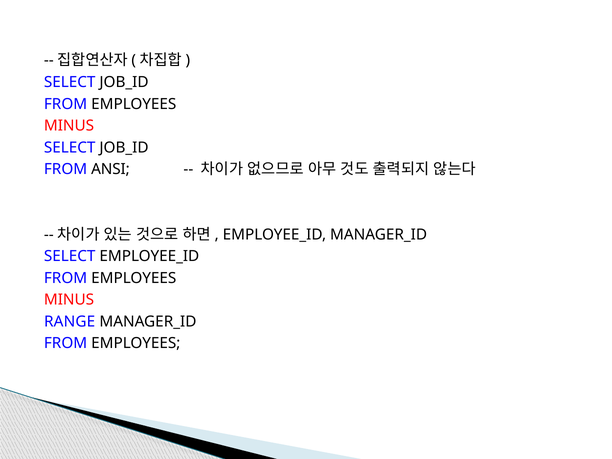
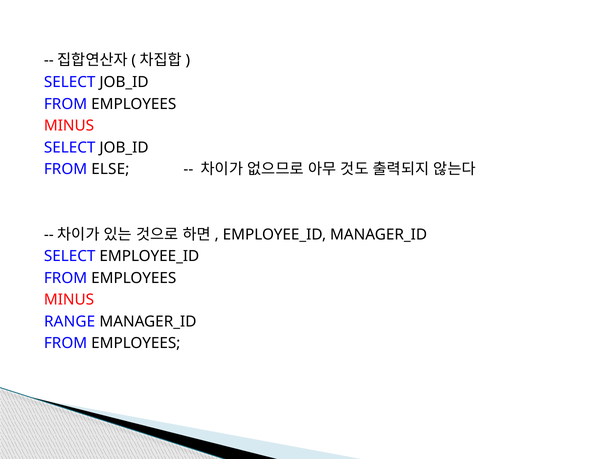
ANSI: ANSI -> ELSE
